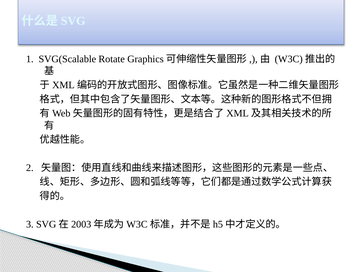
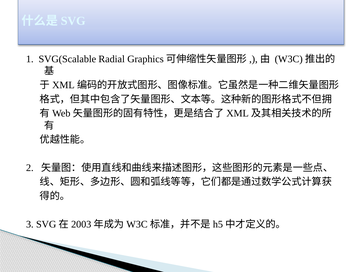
Rotate: Rotate -> Radial
